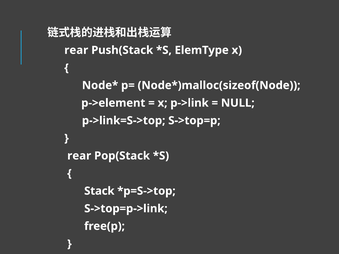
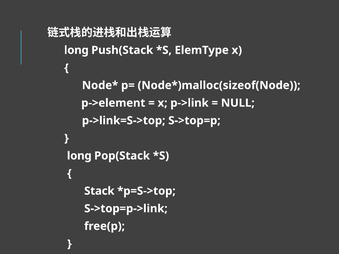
rear at (76, 50): rear -> long
rear at (79, 156): rear -> long
